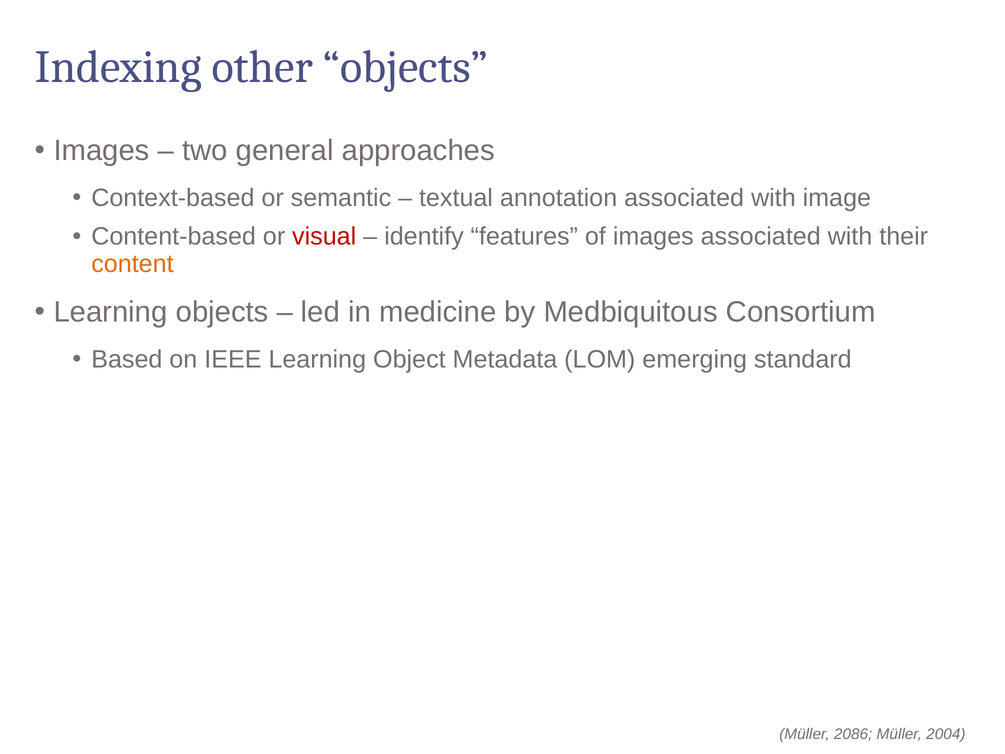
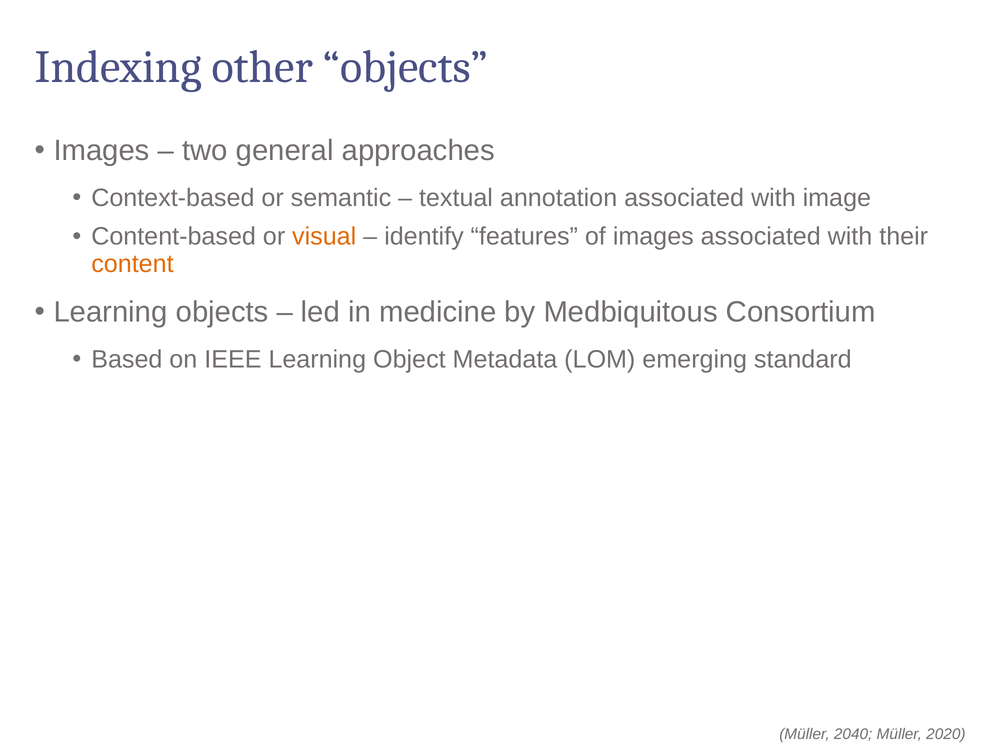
visual colour: red -> orange
2086: 2086 -> 2040
2004: 2004 -> 2020
